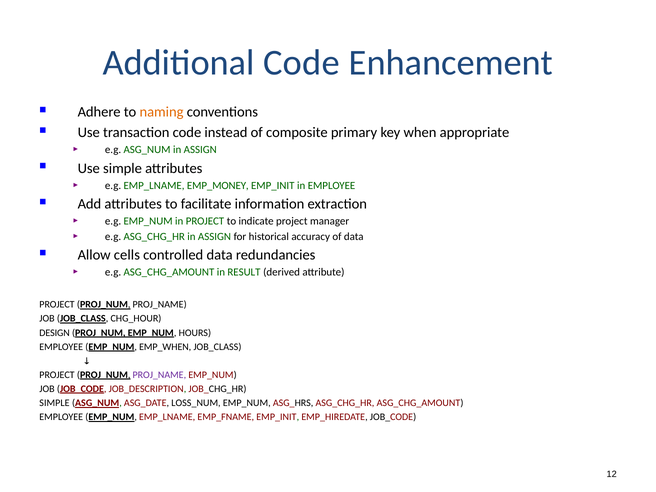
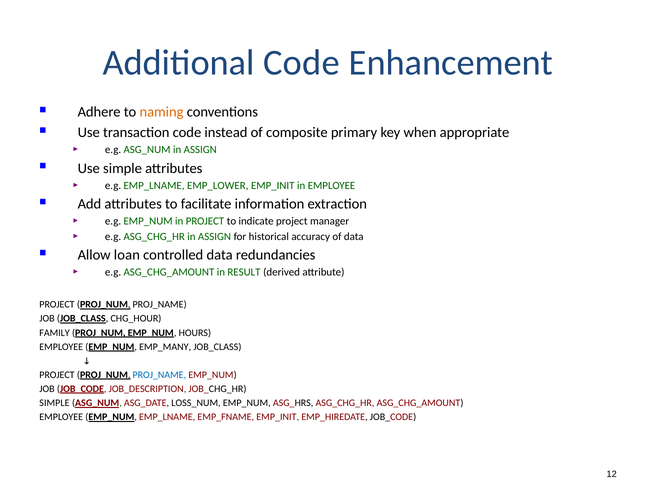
EMP_MONEY: EMP_MONEY -> EMP_LOWER
cells: cells -> loan
DESIGN: DESIGN -> FAMILY
EMP_WHEN: EMP_WHEN -> EMP_MANY
PROJ_NAME at (159, 375) colour: purple -> blue
